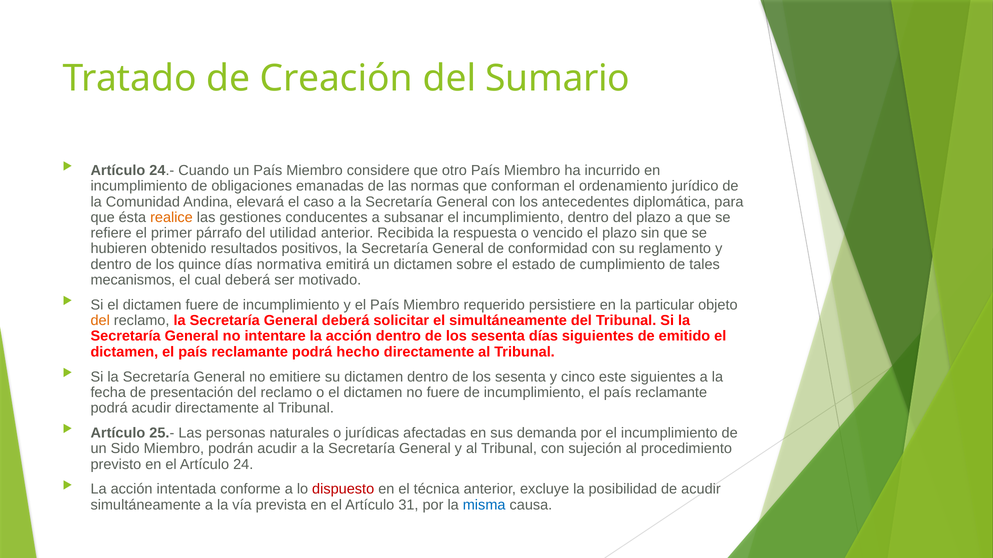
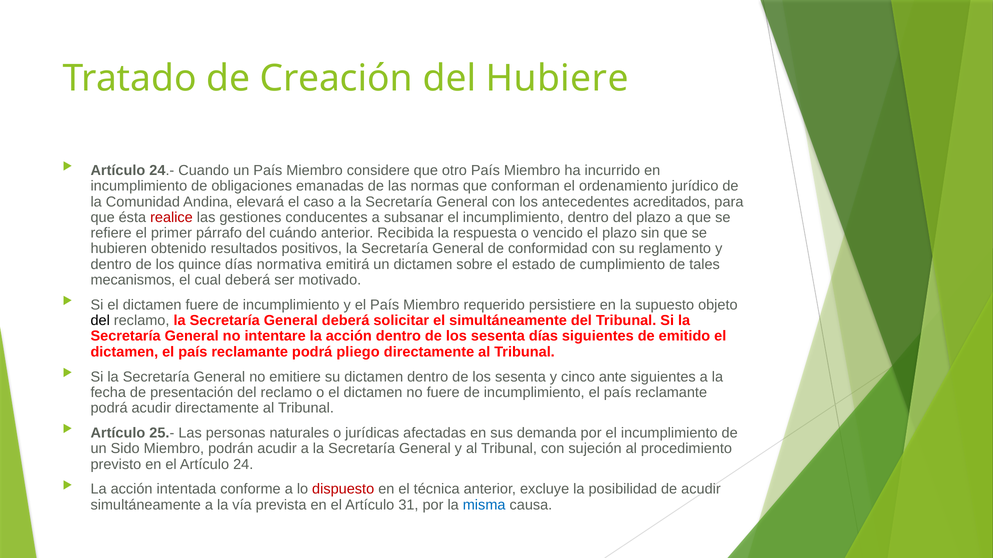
Sumario: Sumario -> Hubiere
diplomática: diplomática -> acreditados
realice colour: orange -> red
utilidad: utilidad -> cuándo
particular: particular -> supuesto
del at (100, 321) colour: orange -> black
hecho: hecho -> pliego
este: este -> ante
